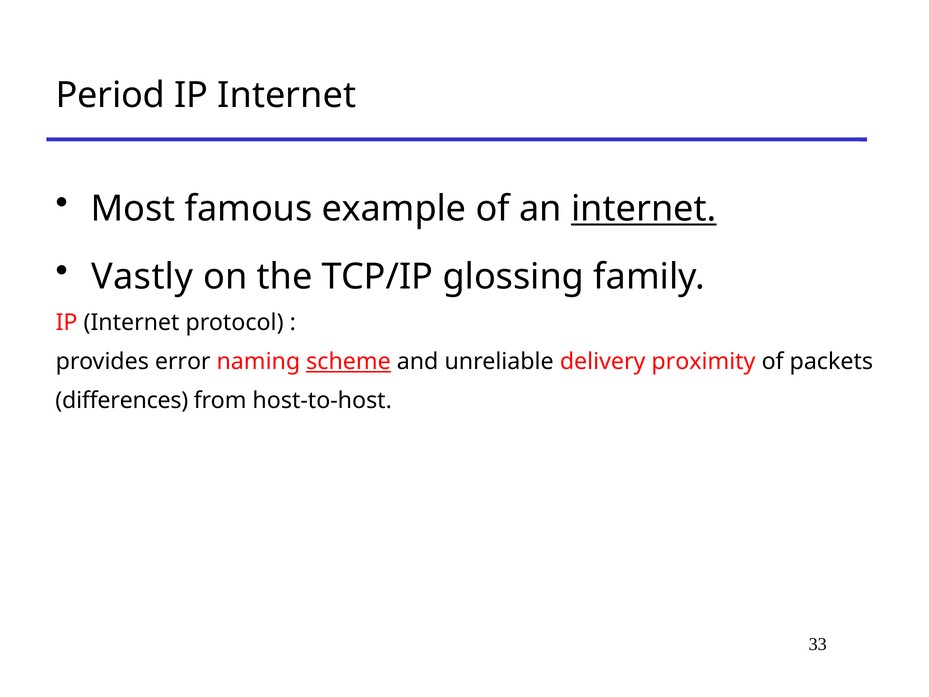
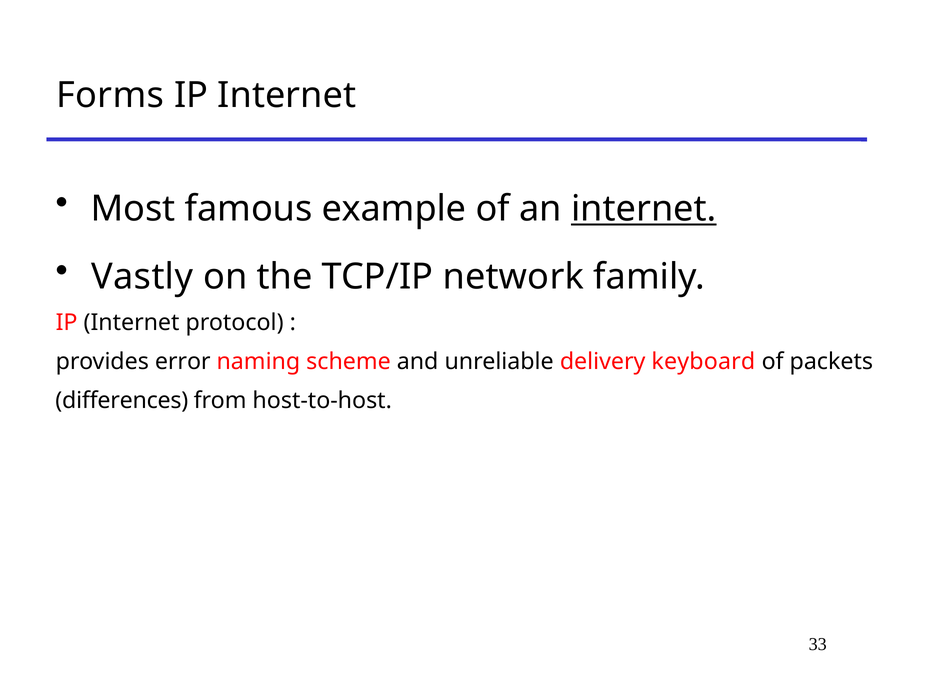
Period: Period -> Forms
glossing: glossing -> network
scheme underline: present -> none
proximity: proximity -> keyboard
